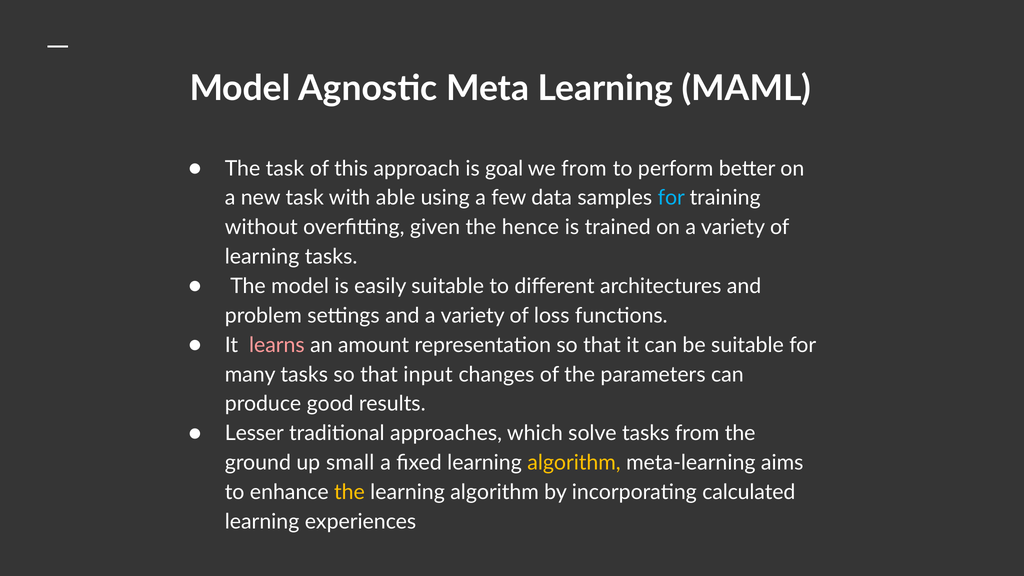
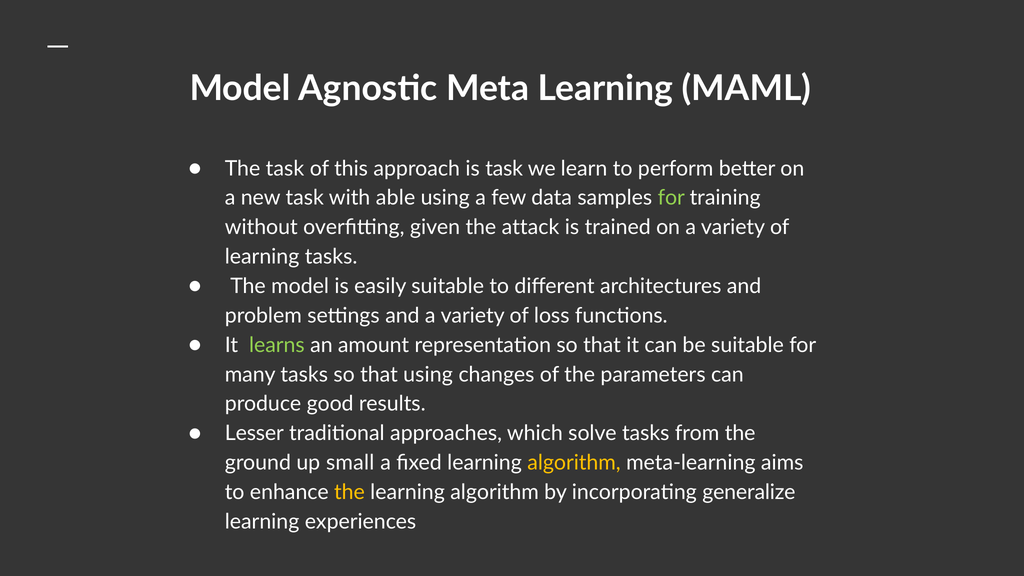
is goal: goal -> task
we from: from -> learn
for at (671, 198) colour: light blue -> light green
hence: hence -> attack
learns colour: pink -> light green
that input: input -> using
calculated: calculated -> generalize
